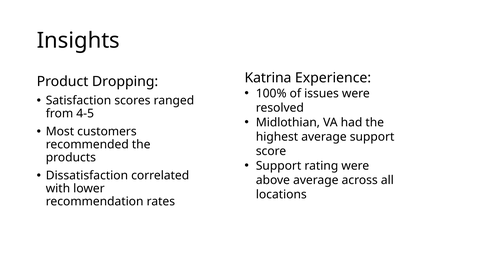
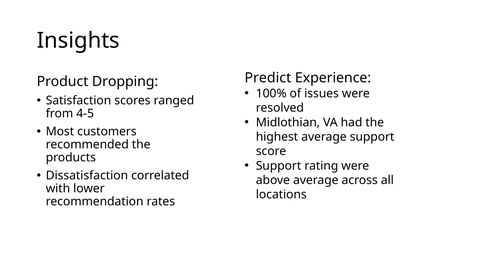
Katrina: Katrina -> Predict
